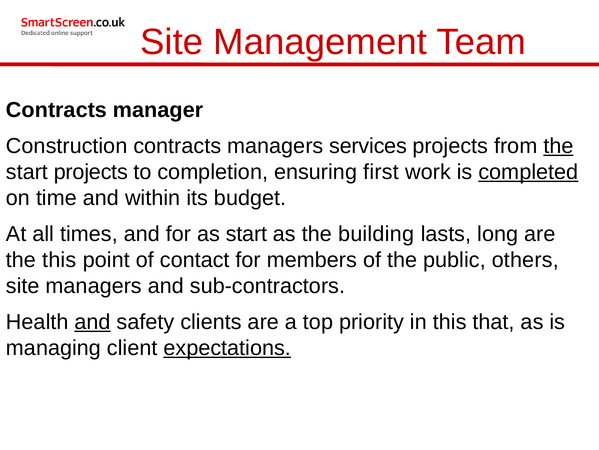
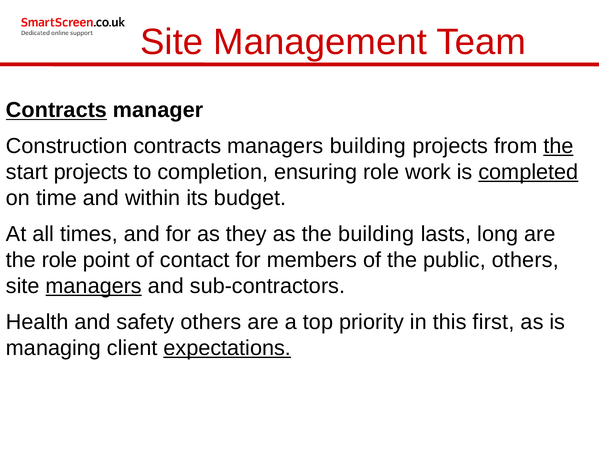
Contracts at (56, 110) underline: none -> present
managers services: services -> building
ensuring first: first -> role
as start: start -> they
the this: this -> role
managers at (94, 286) underline: none -> present
and at (93, 322) underline: present -> none
safety clients: clients -> others
that: that -> first
